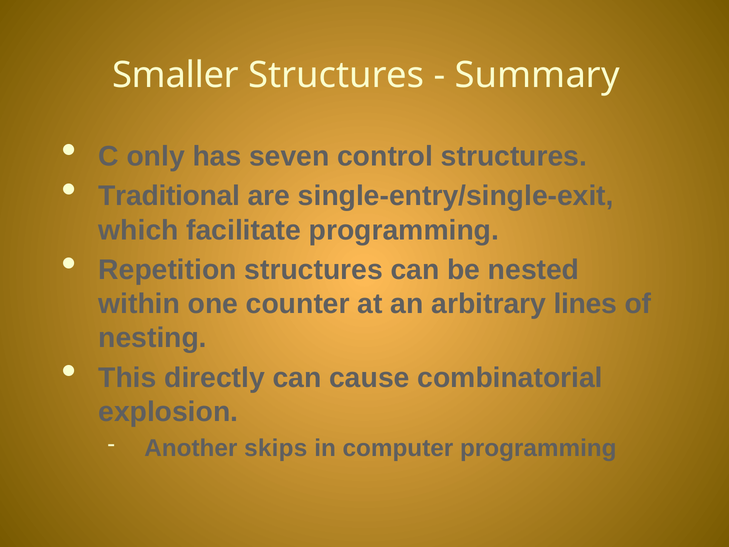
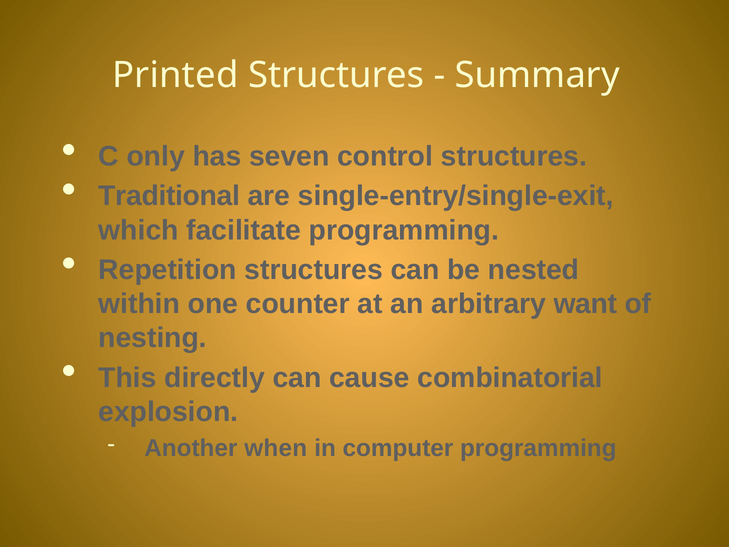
Smaller: Smaller -> Printed
lines: lines -> want
skips: skips -> when
